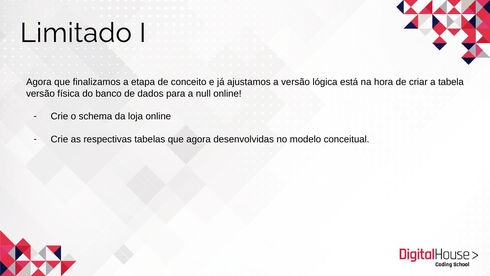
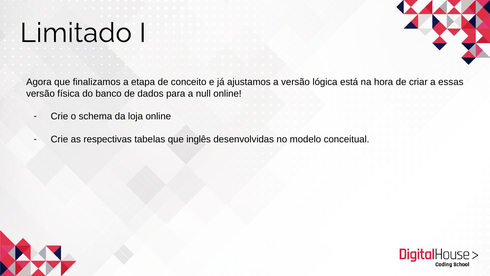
tabela: tabela -> essas
que agora: agora -> inglês
